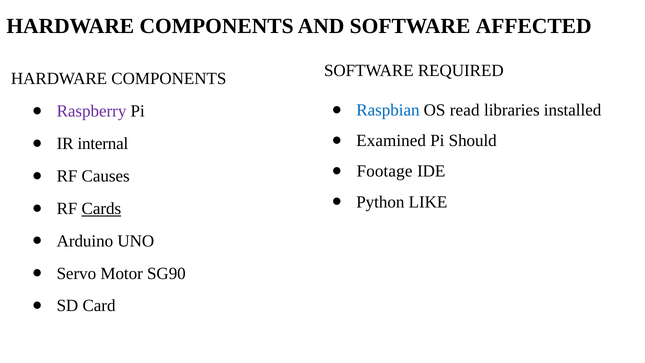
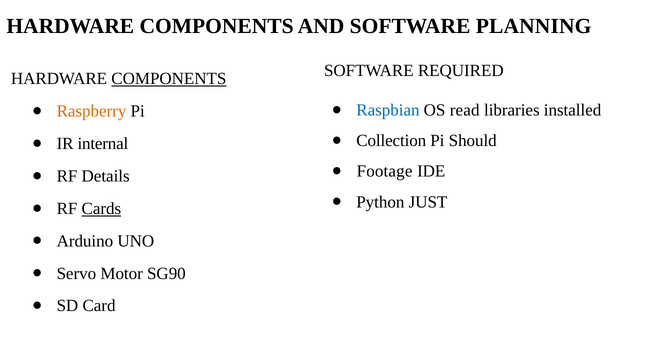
AFFECTED: AFFECTED -> PLANNING
COMPONENTS at (169, 79) underline: none -> present
Raspberry colour: purple -> orange
Examined: Examined -> Collection
Causes: Causes -> Details
LIKE: LIKE -> JUST
